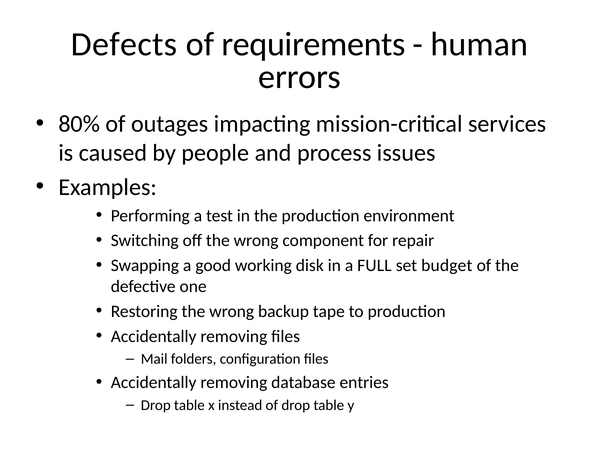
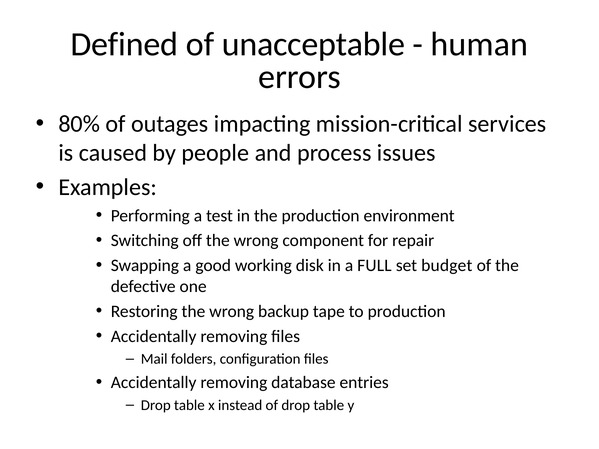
Defects: Defects -> Defined
requirements: requirements -> unacceptable
